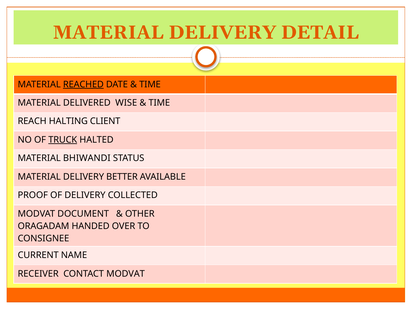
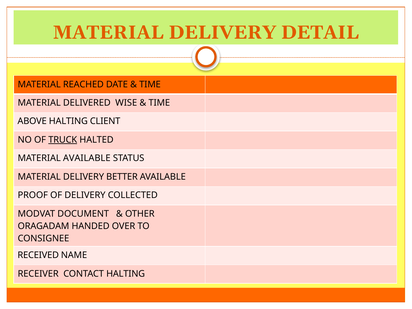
REACHED underline: present -> none
REACH: REACH -> ABOVE
MATERIAL BHIWANDI: BHIWANDI -> AVAILABLE
CURRENT: CURRENT -> RECEIVED
CONTACT MODVAT: MODVAT -> HALTING
